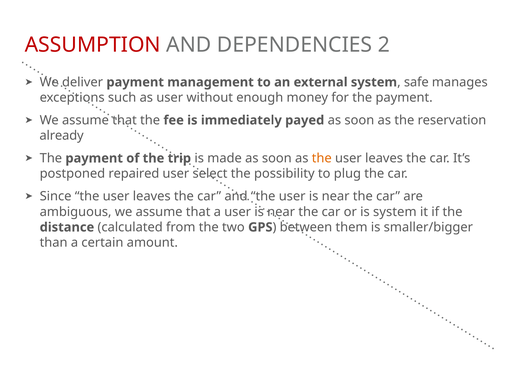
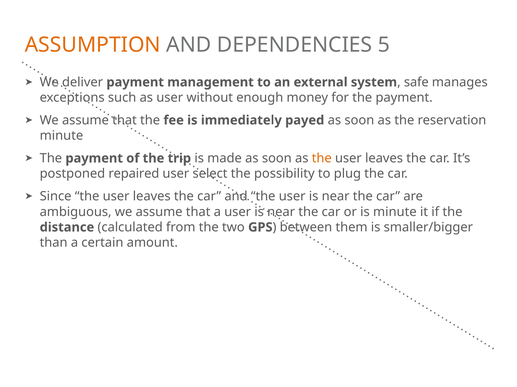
ASSUMPTION colour: red -> orange
2: 2 -> 5
already at (62, 136): already -> minute
is system: system -> minute
